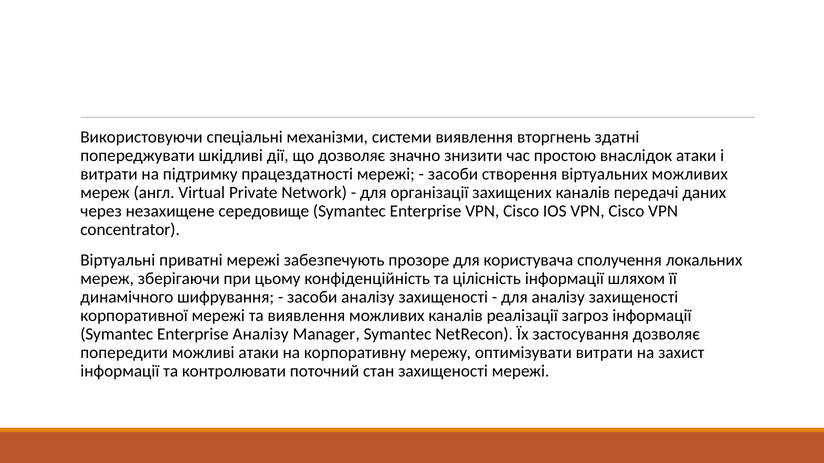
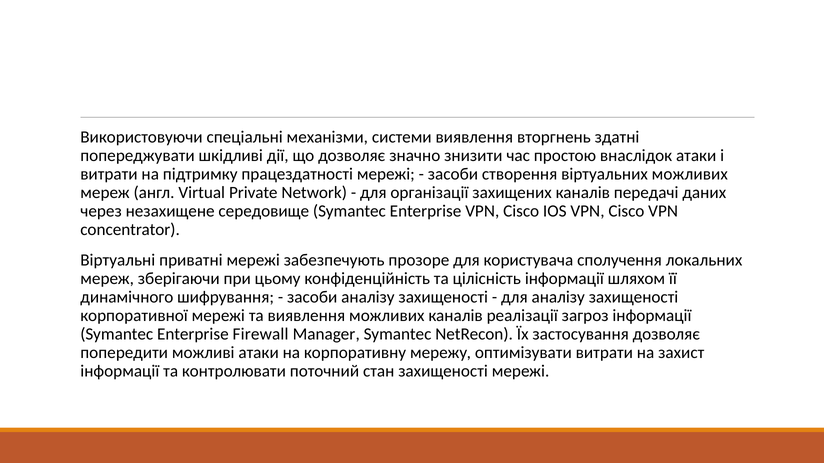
Enterprise Аналізу: Аналізу -> Firewall
